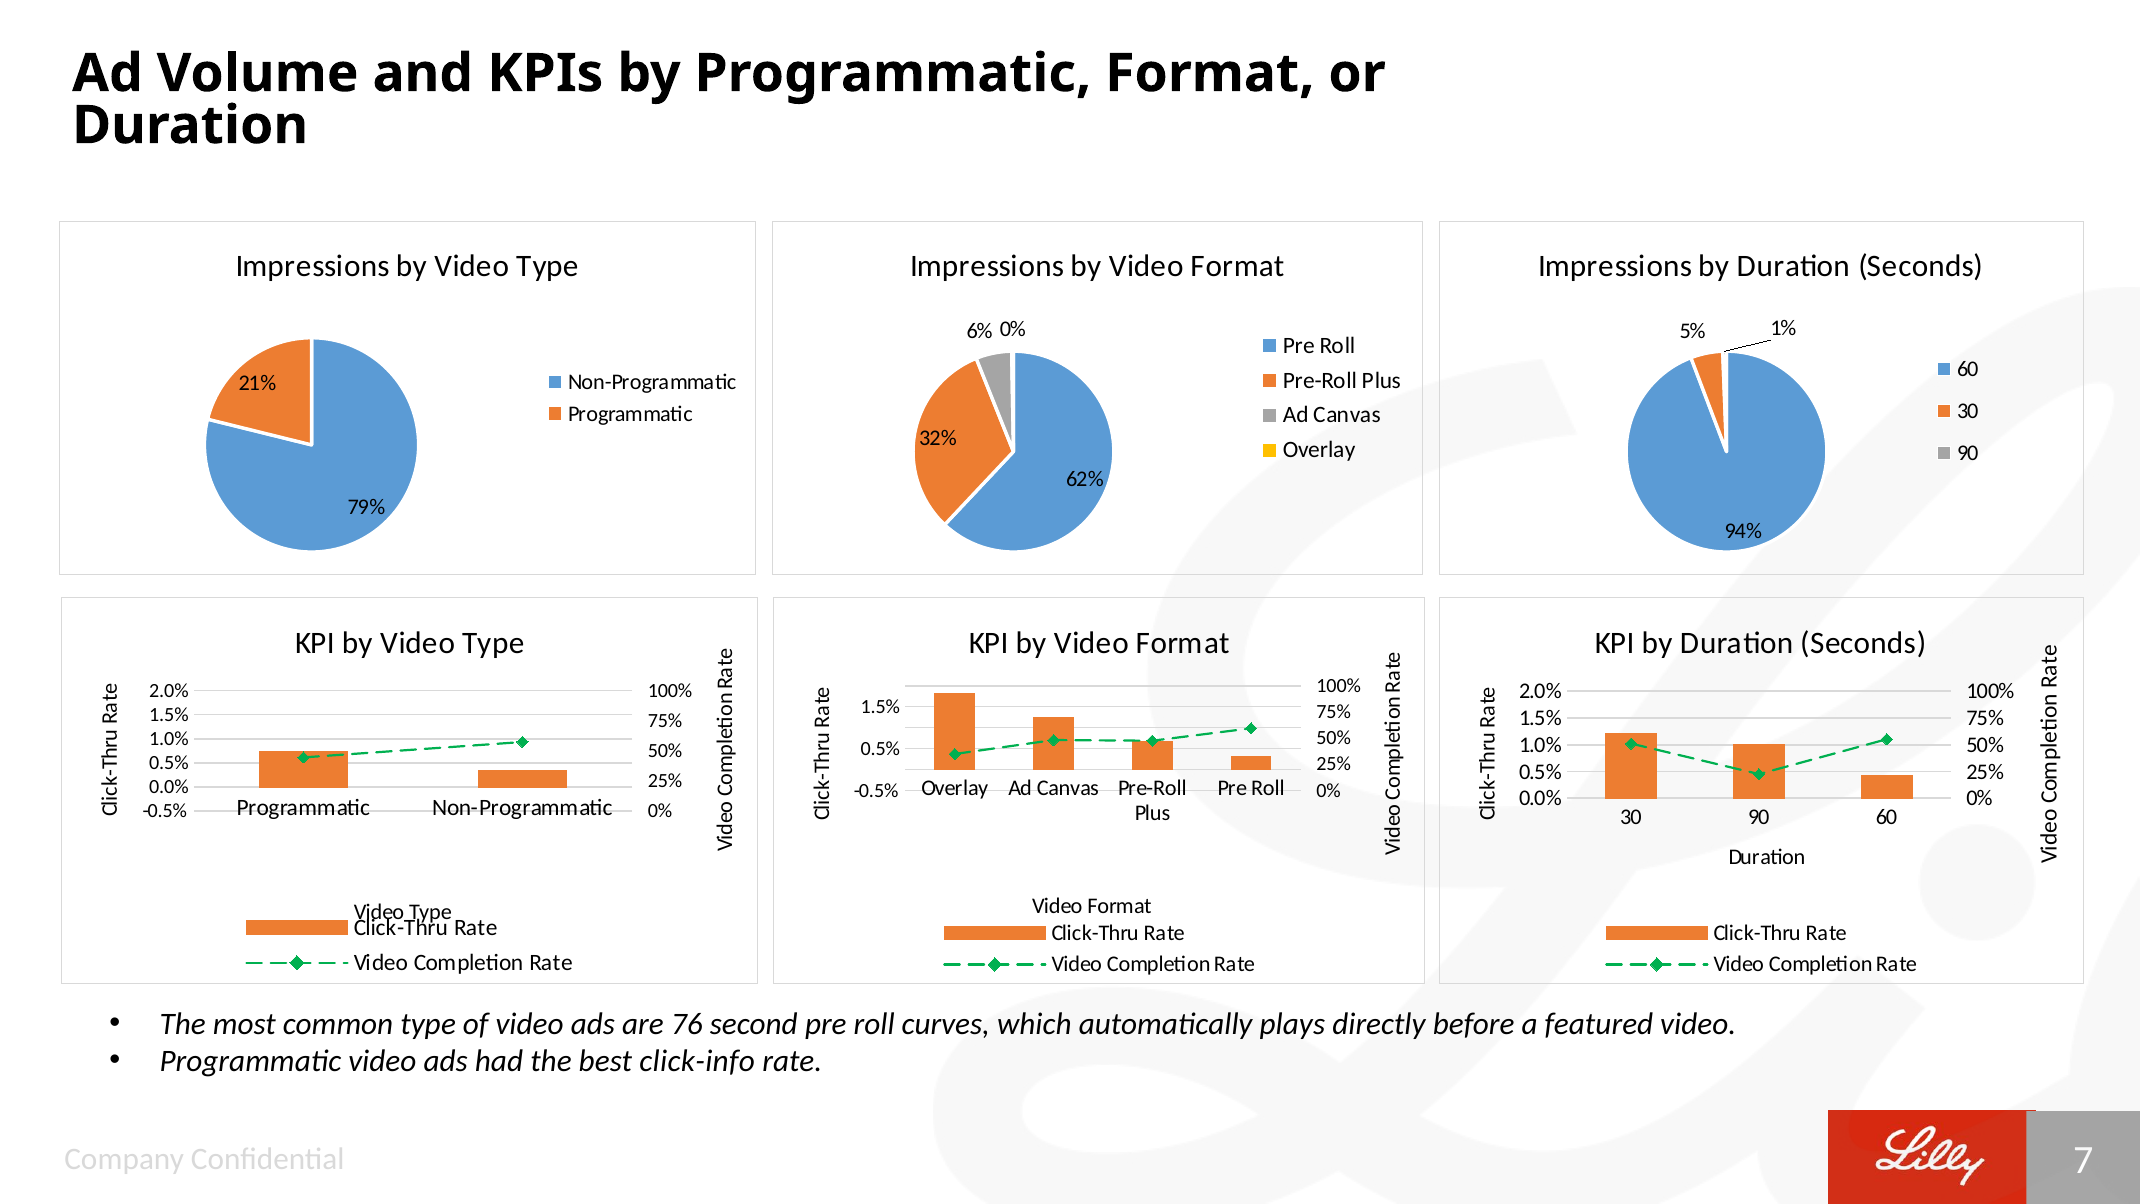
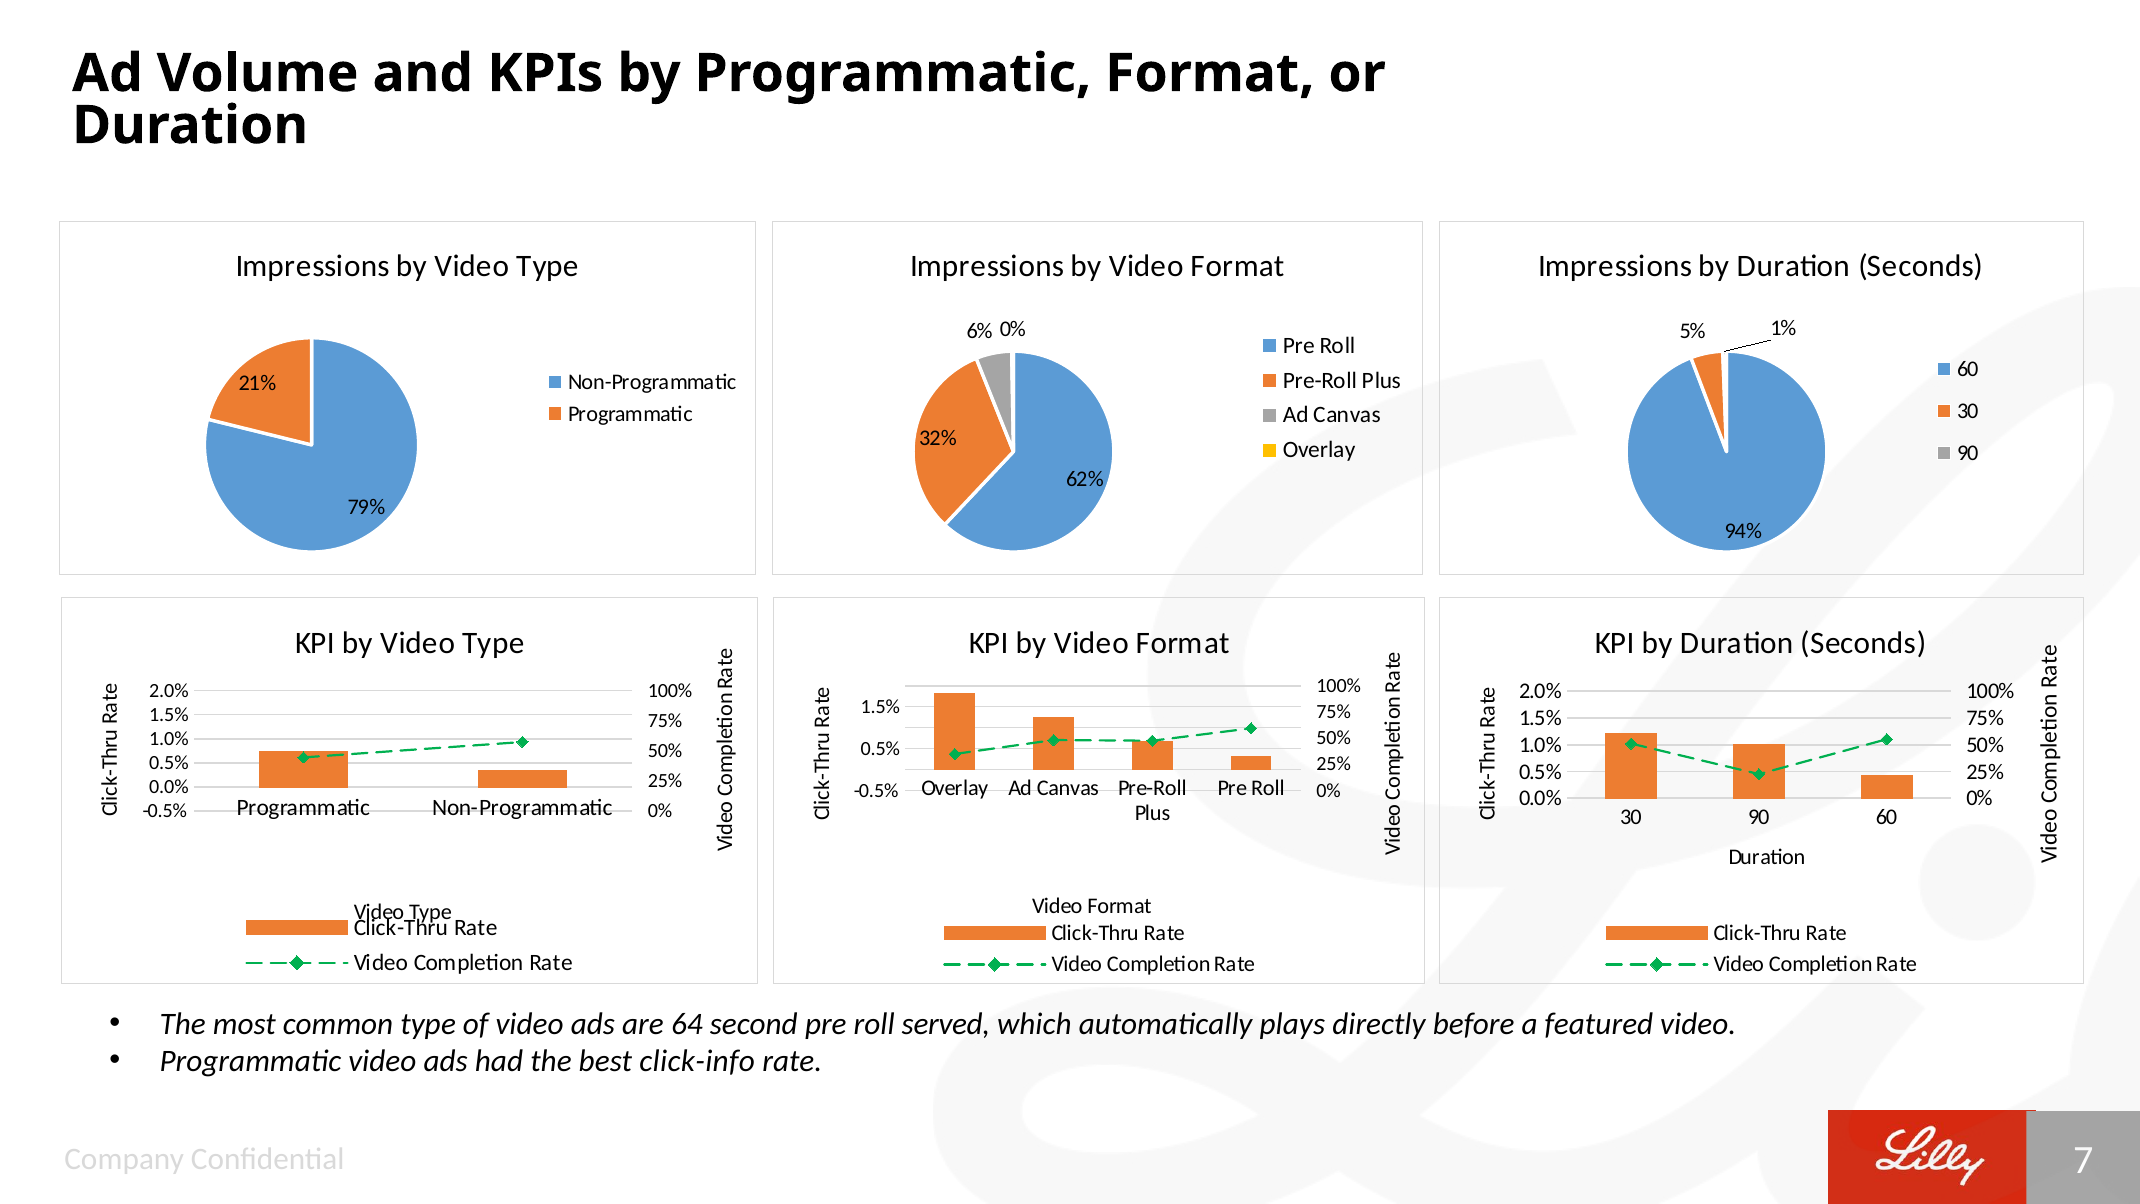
76: 76 -> 64
curves: curves -> served
